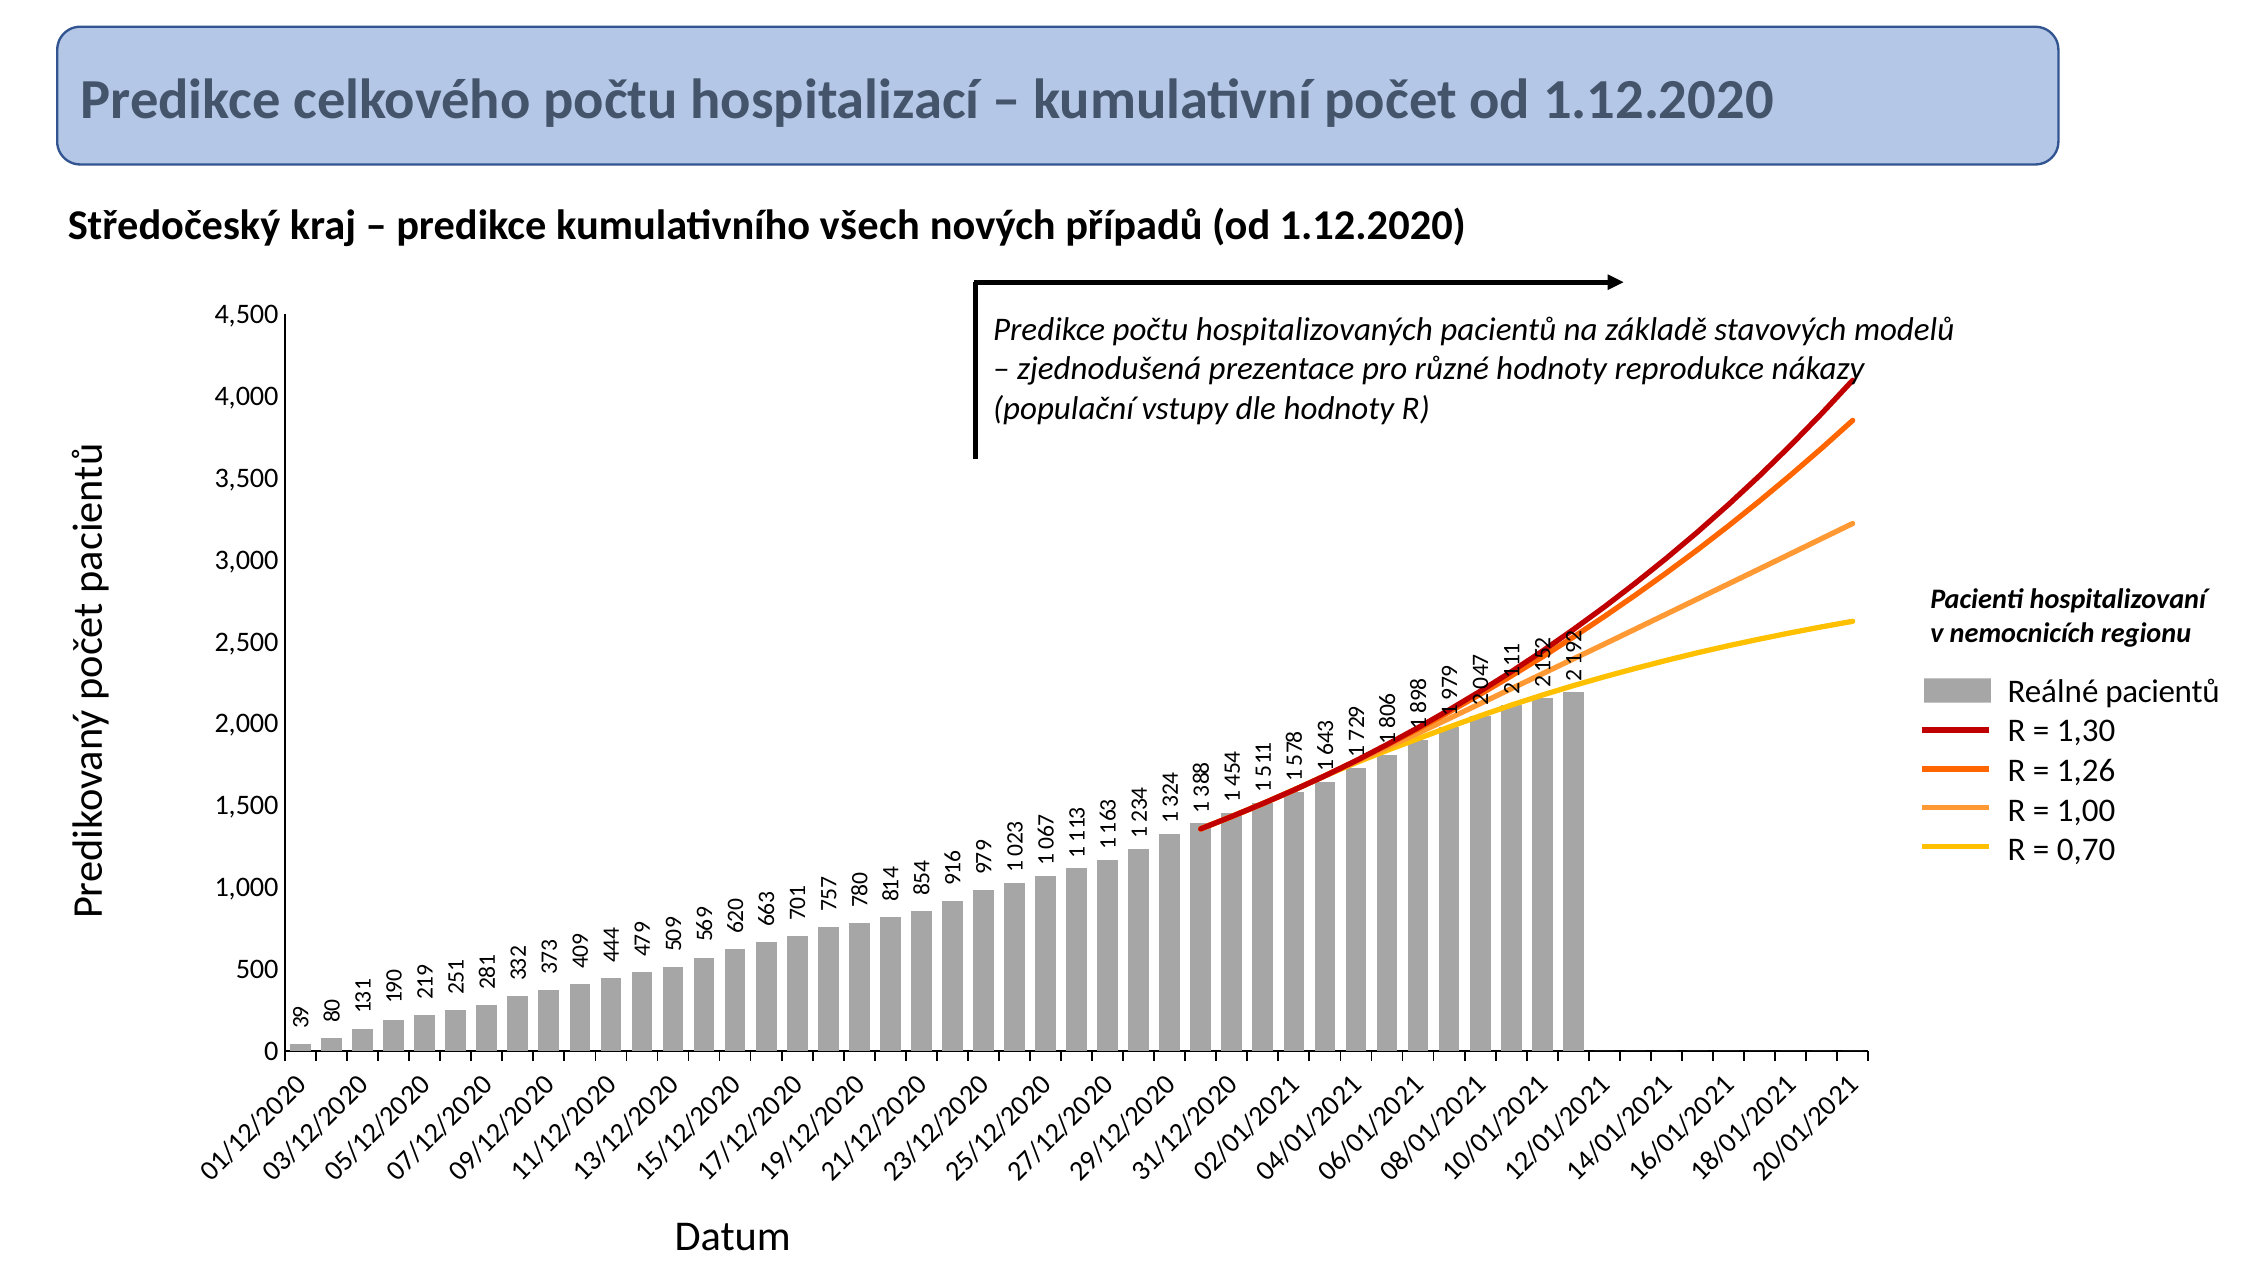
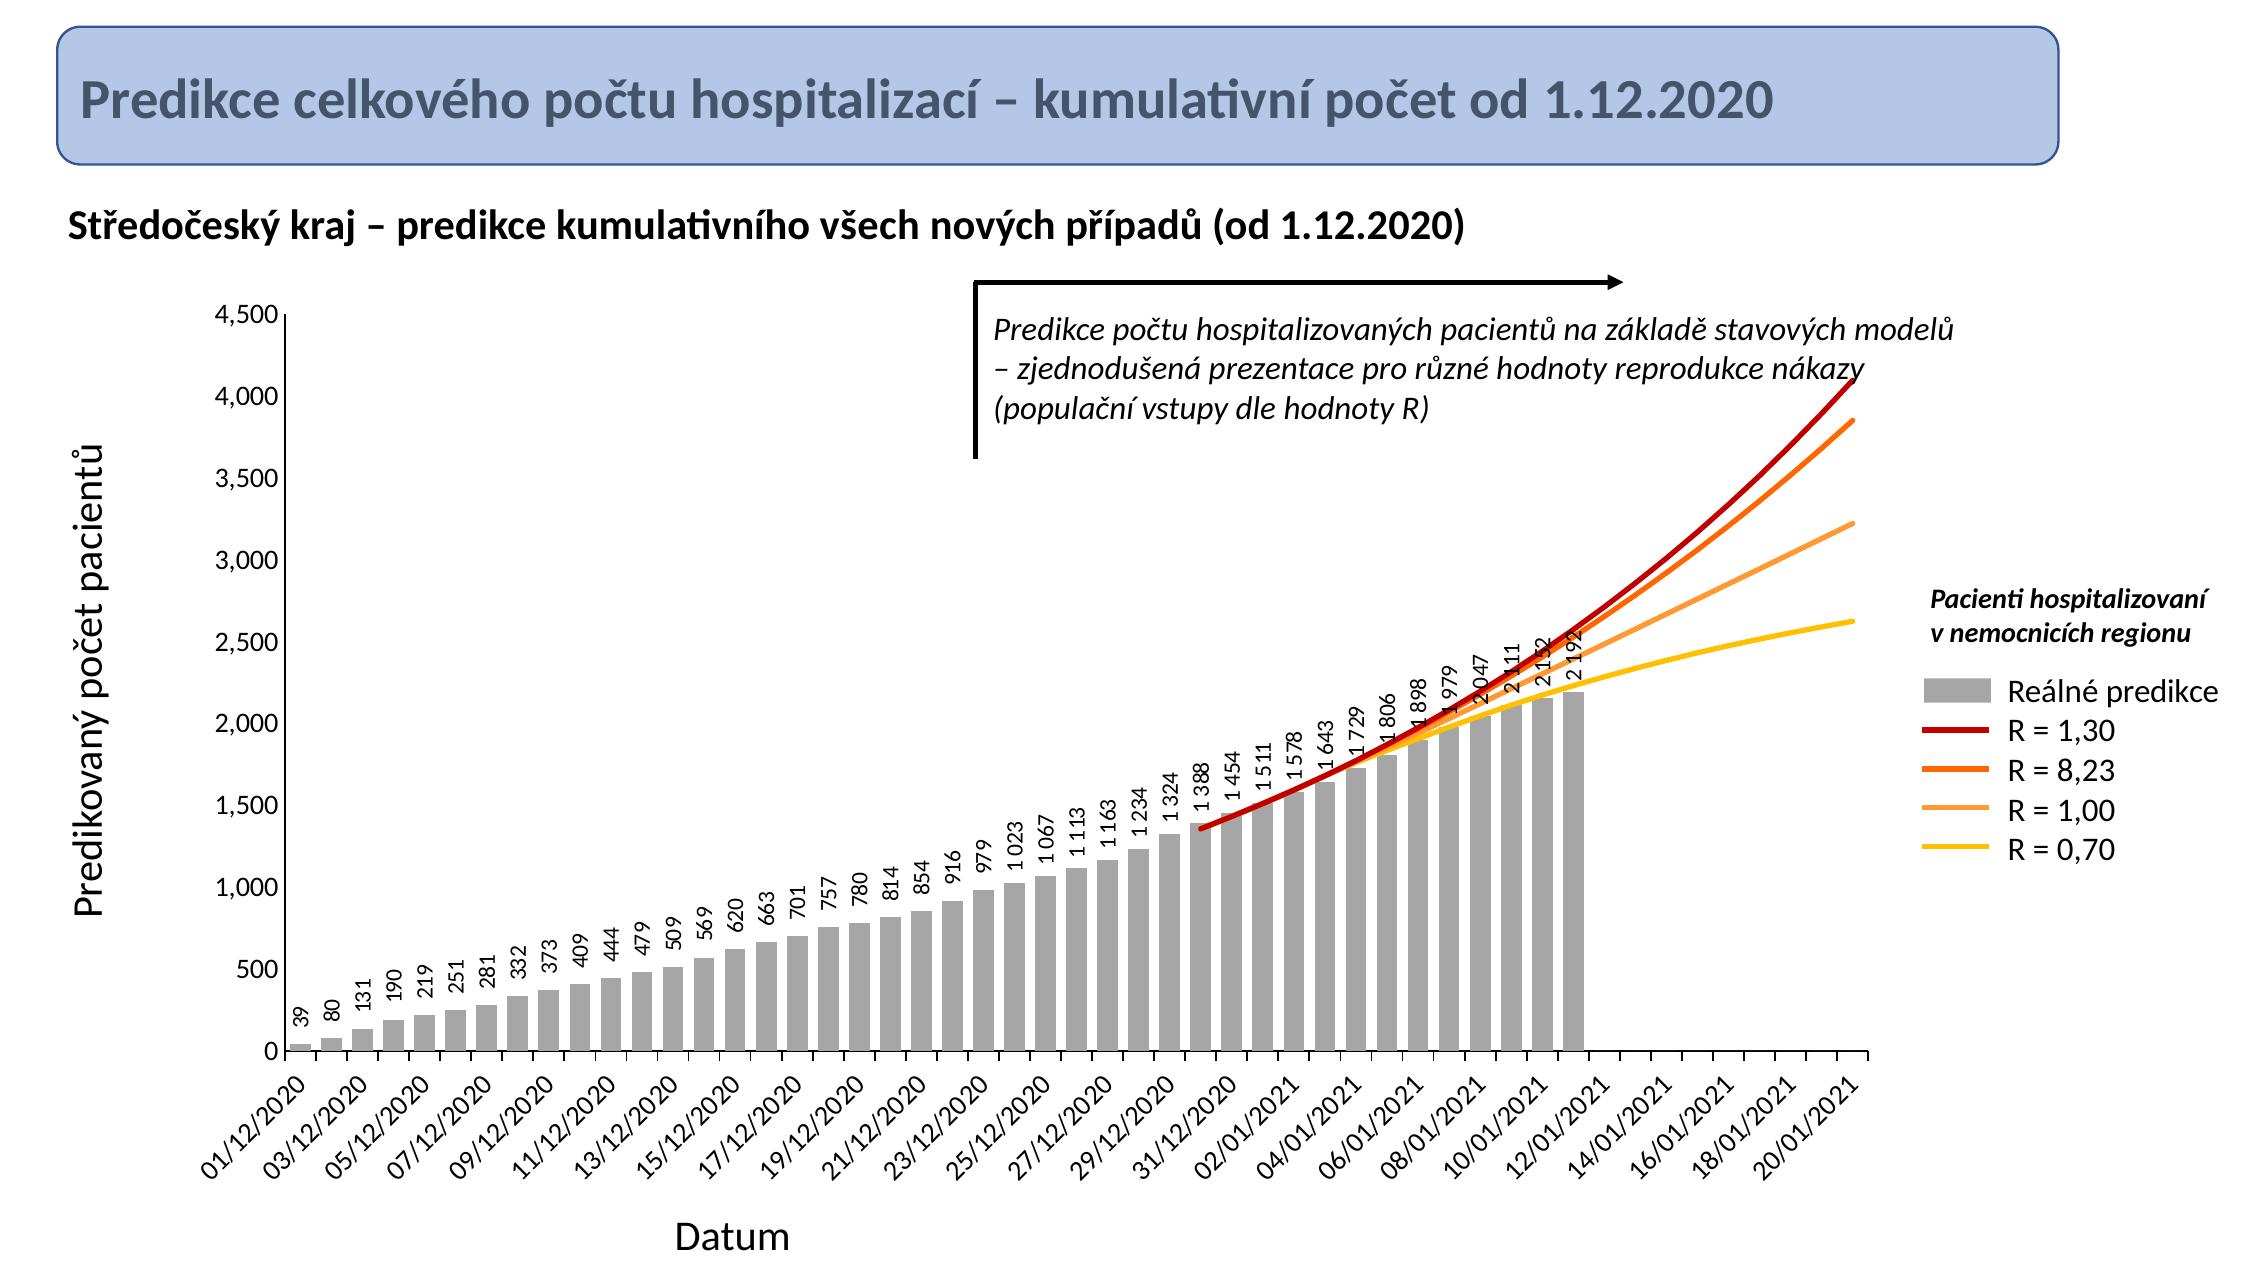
Reálné pacientů: pacientů -> predikce
1,26: 1,26 -> 8,23
